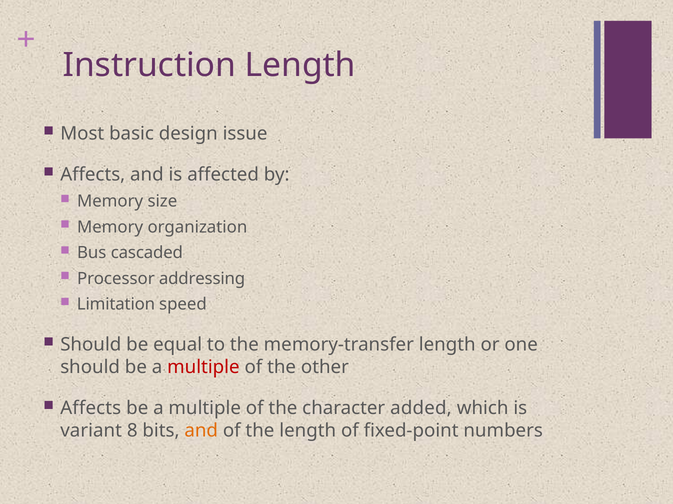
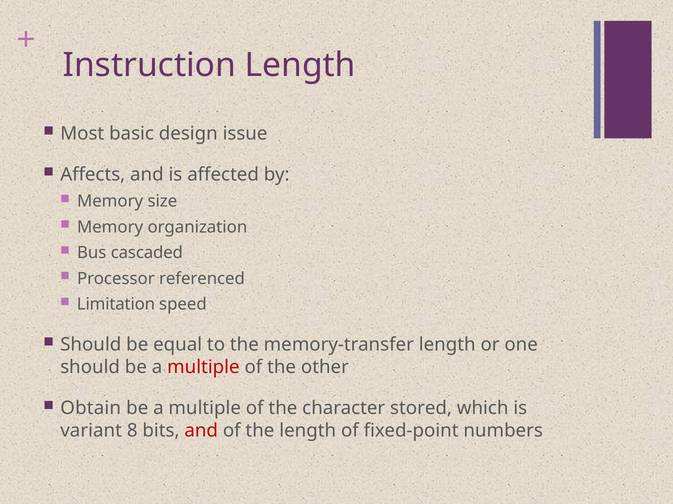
addressing: addressing -> referenced
Affects at (91, 409): Affects -> Obtain
added: added -> stored
and at (201, 431) colour: orange -> red
